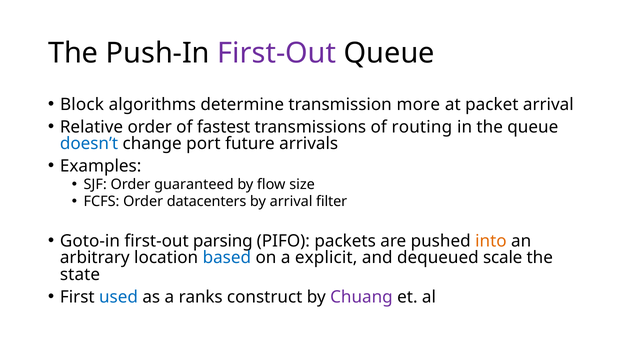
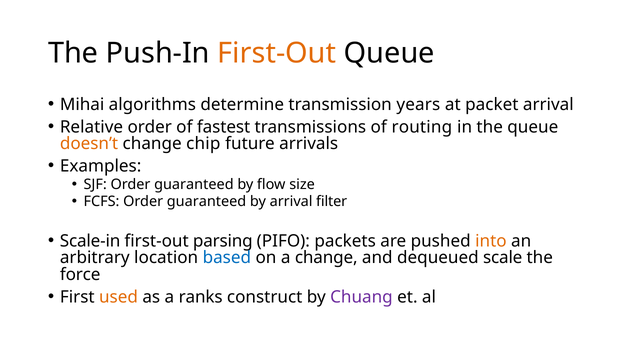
First-Out at (277, 53) colour: purple -> orange
Block: Block -> Mihai
more: more -> years
doesn’t colour: blue -> orange
port: port -> chip
FCFS Order datacenters: datacenters -> guaranteed
Goto-in: Goto-in -> Scale-in
a explicit: explicit -> change
state: state -> force
used colour: blue -> orange
